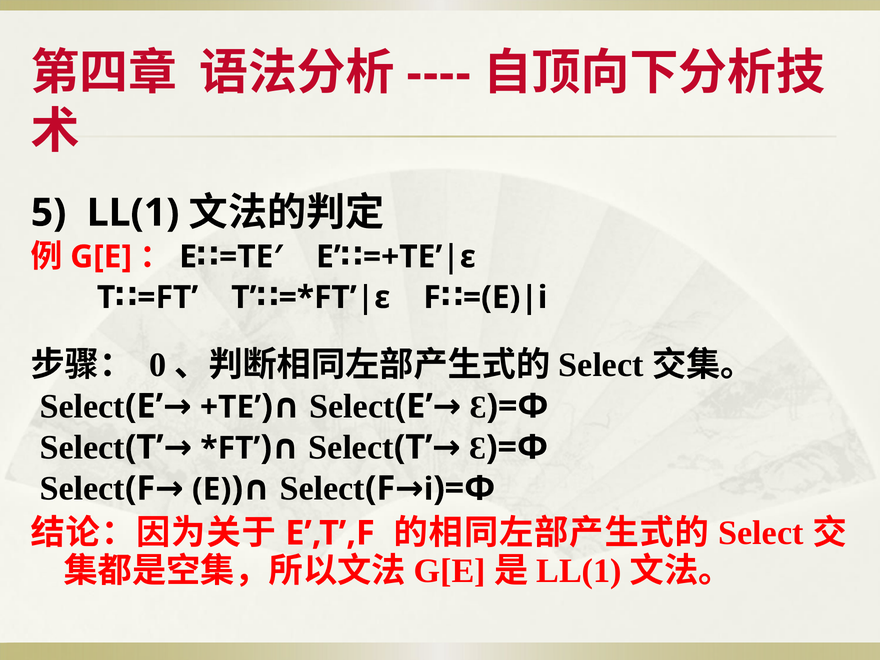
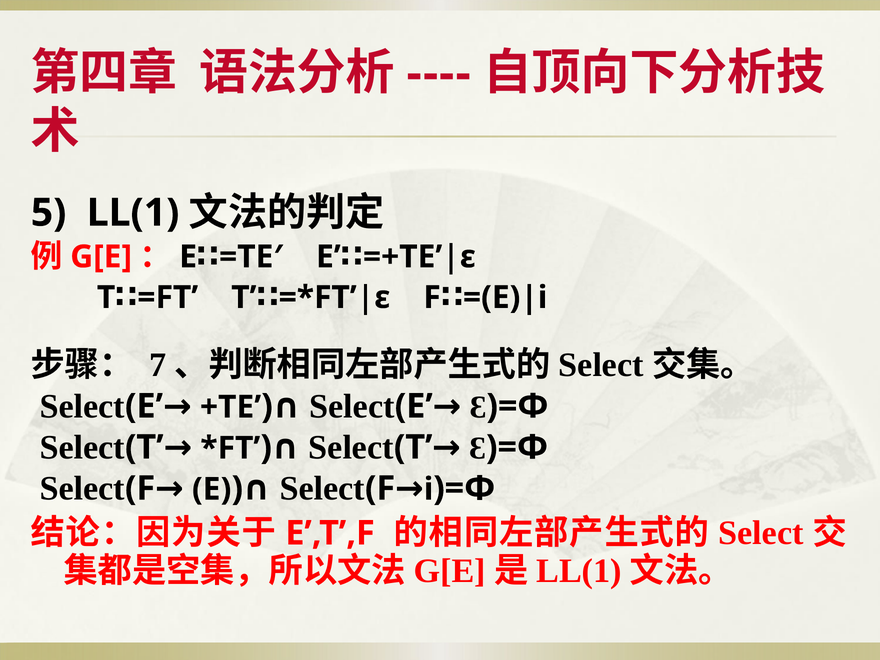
0: 0 -> 7
